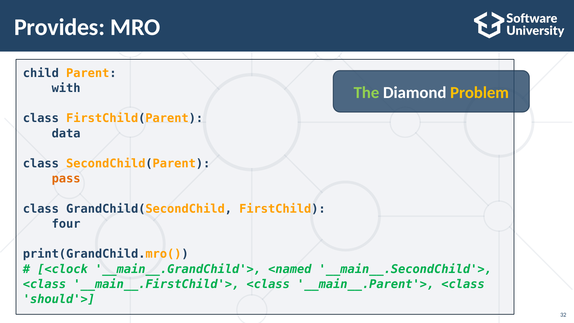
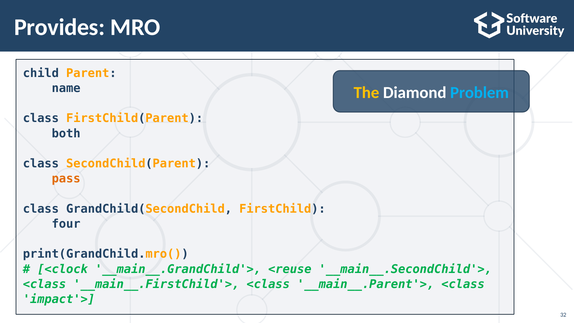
with: with -> name
The colour: light green -> yellow
Problem colour: yellow -> light blue
data: data -> both
<named: <named -> <reuse
should'>: should'> -> impact'>
